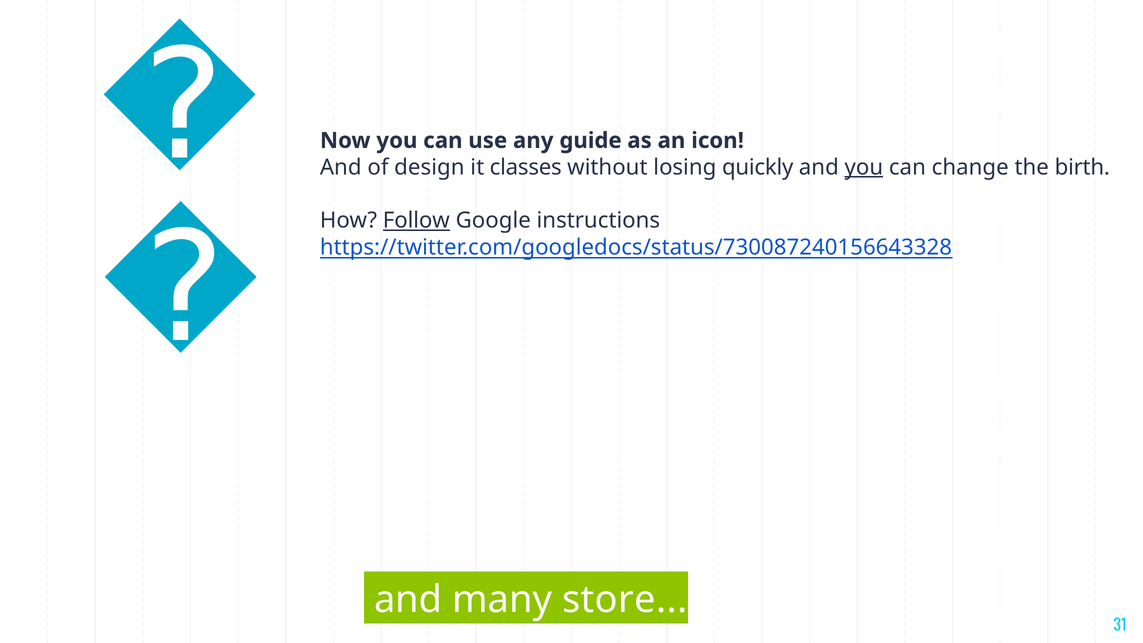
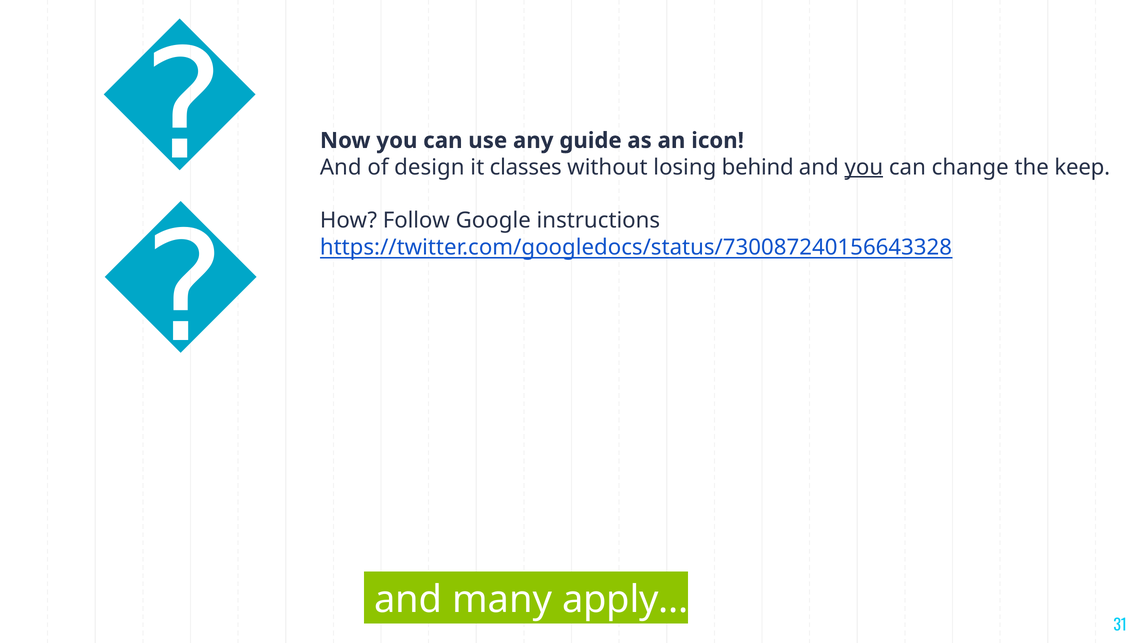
quickly: quickly -> behind
birth: birth -> keep
Follow underline: present -> none
store: store -> apply
